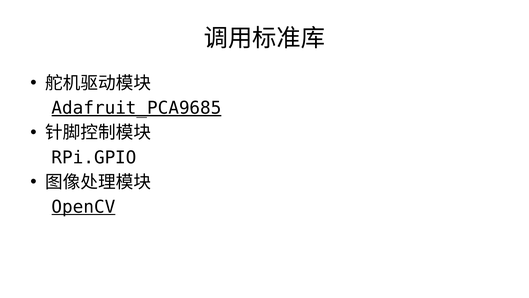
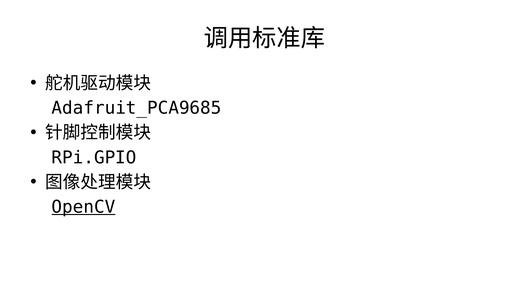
Adafruit_PCA9685 underline: present -> none
